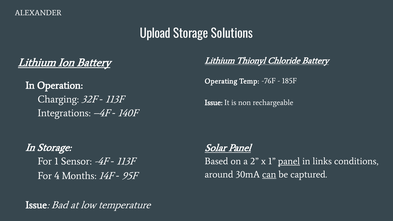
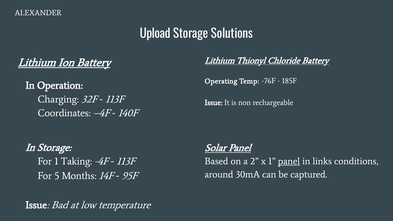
Integrations: Integrations -> Coordinates
Sensor: Sensor -> Taking
can underline: present -> none
4: 4 -> 5
